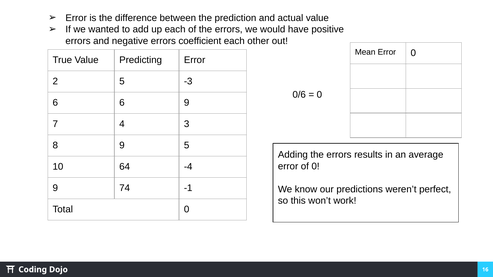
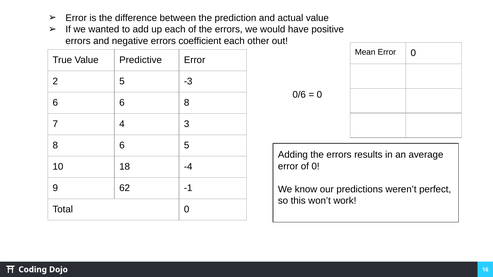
Predicting: Predicting -> Predictive
6 9: 9 -> 8
8 9: 9 -> 6
64: 64 -> 18
74: 74 -> 62
